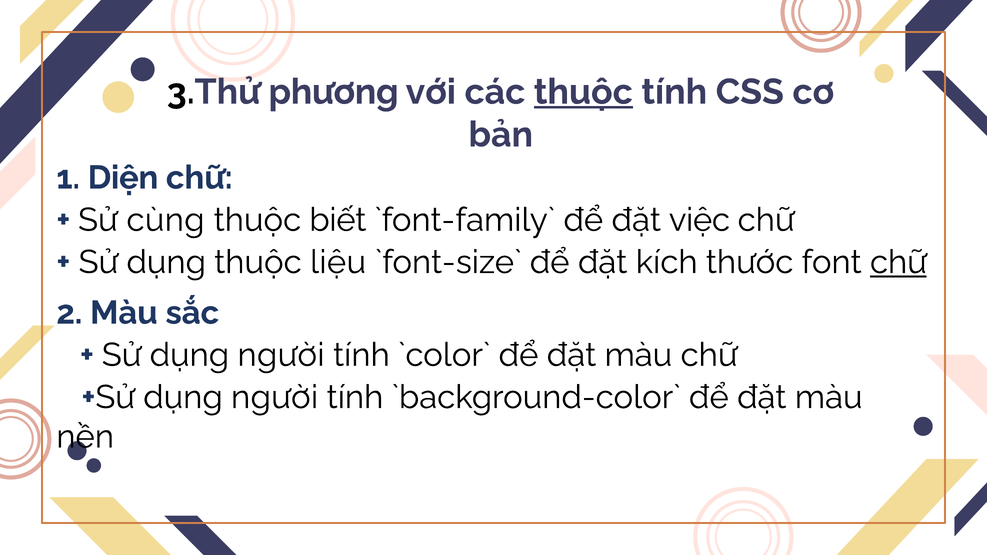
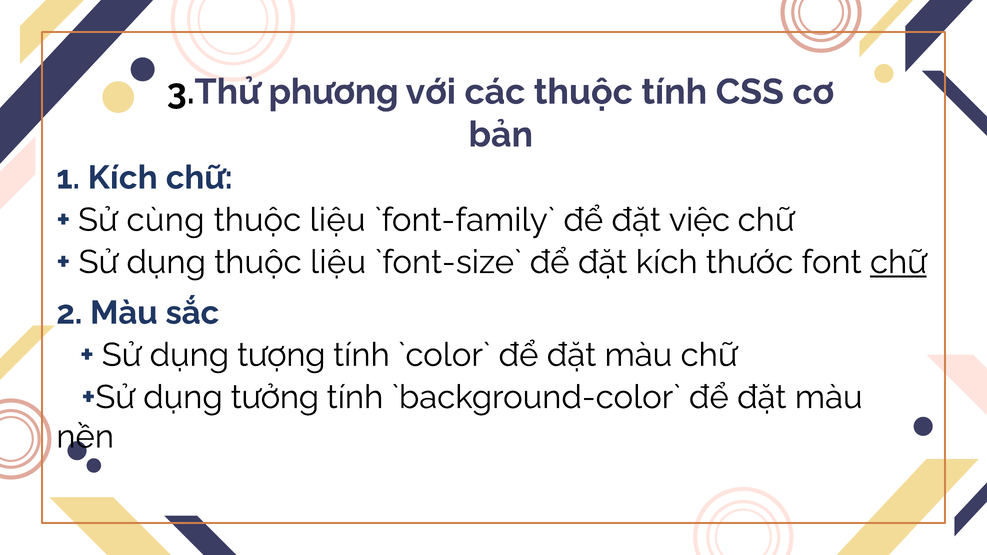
thuộc at (583, 92) underline: present -> none
1 Diện: Diện -> Kích
biết at (338, 220): biết -> liệu
Sử dụng người: người -> tượng
+Sử dụng người: người -> tưởng
